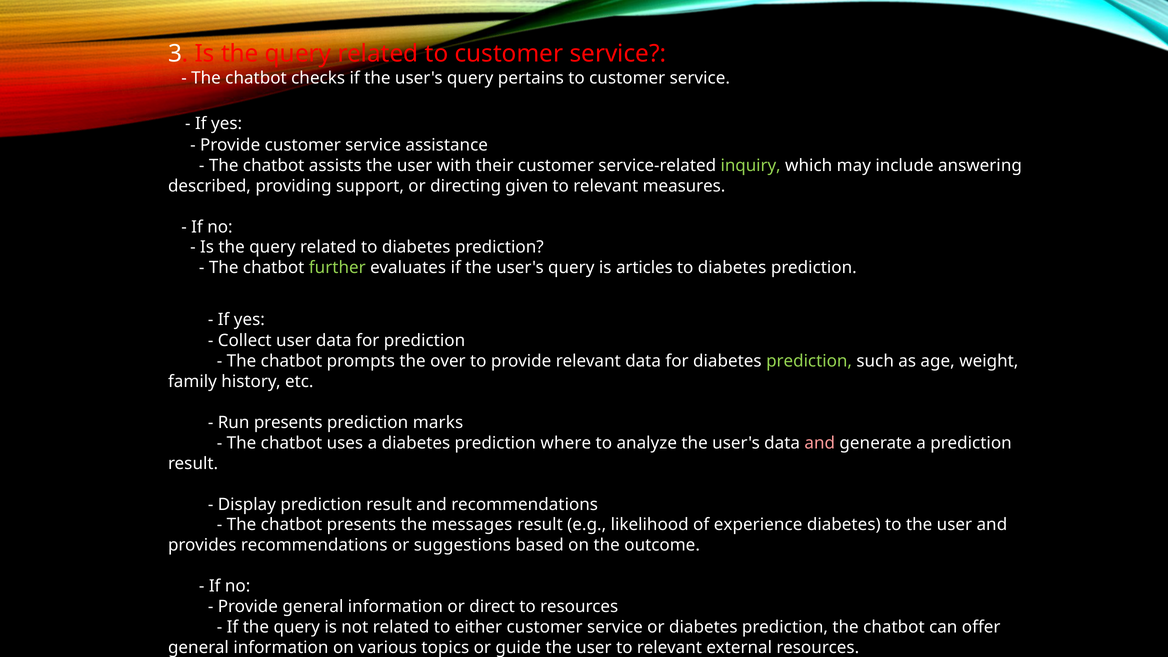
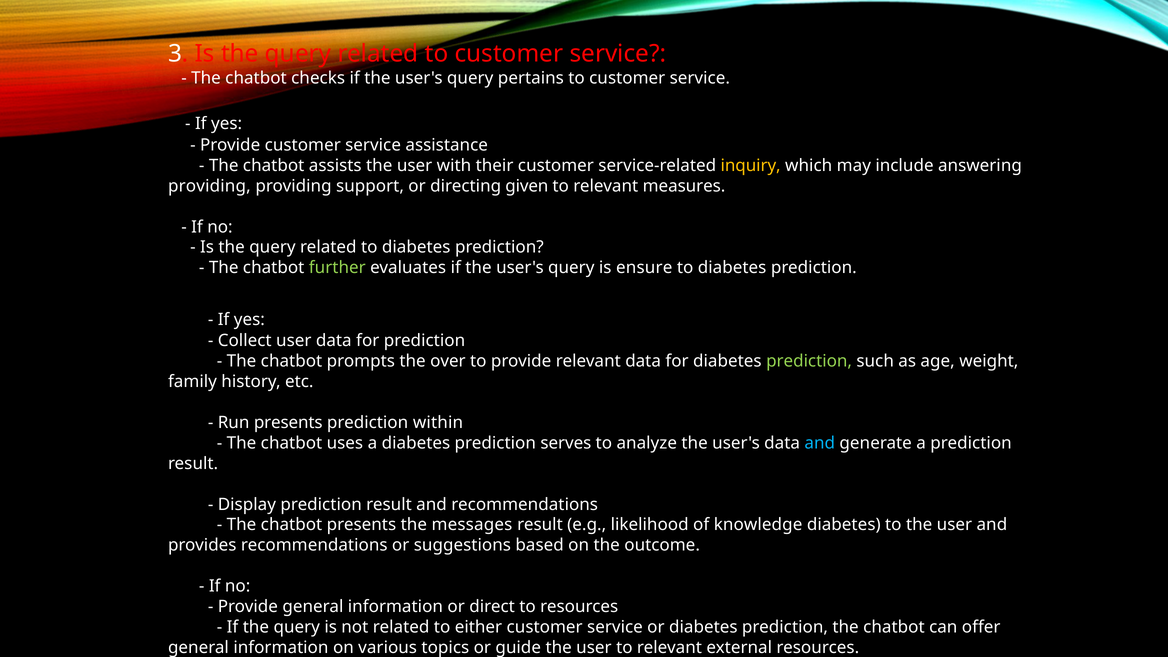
inquiry colour: light green -> yellow
described at (209, 186): described -> providing
articles: articles -> ensure
marks: marks -> within
where: where -> serves
and at (820, 443) colour: pink -> light blue
experience: experience -> knowledge
